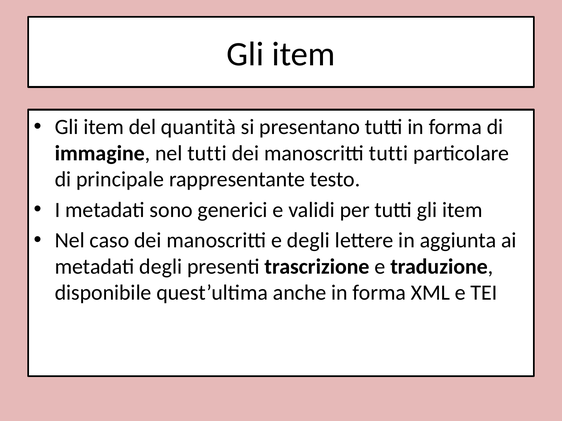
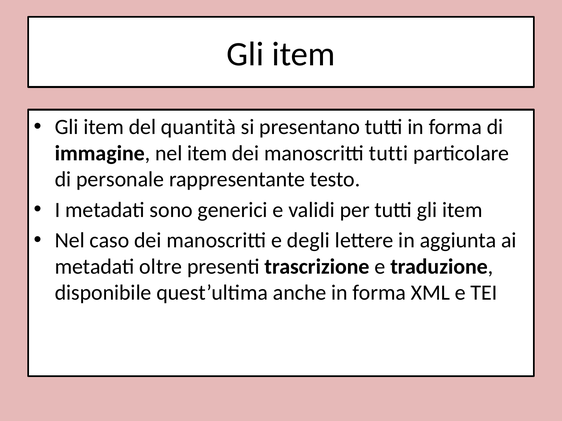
nel tutti: tutti -> item
principale: principale -> personale
metadati degli: degli -> oltre
